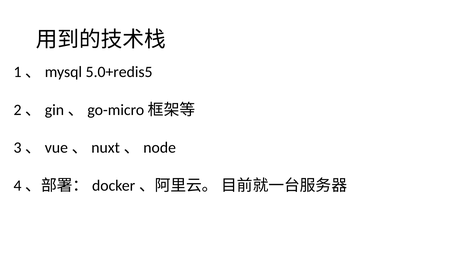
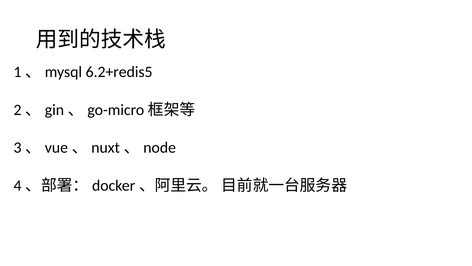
5.0+redis5: 5.0+redis5 -> 6.2+redis5
